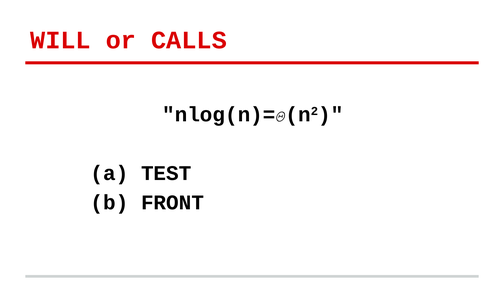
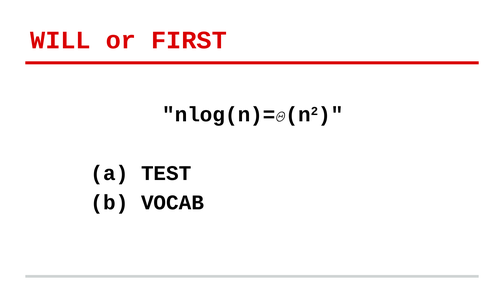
CALLS: CALLS -> FIRST
FRONT: FRONT -> VOCAB
